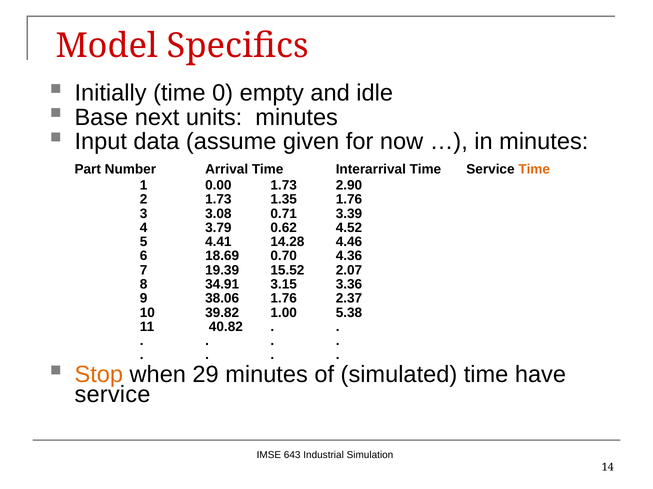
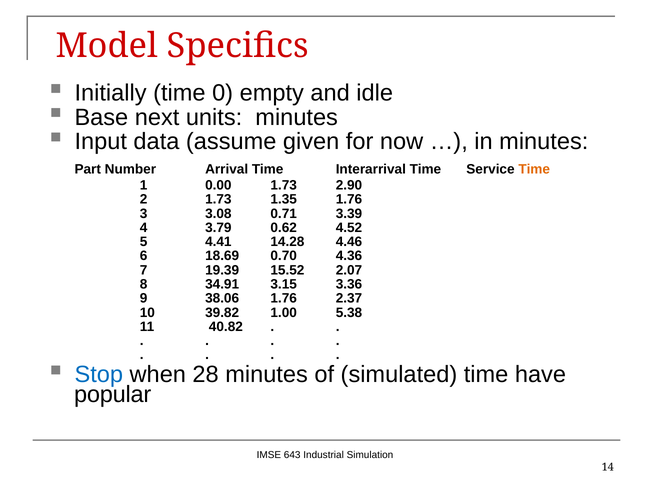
Stop colour: orange -> blue
29: 29 -> 28
service at (112, 395): service -> popular
